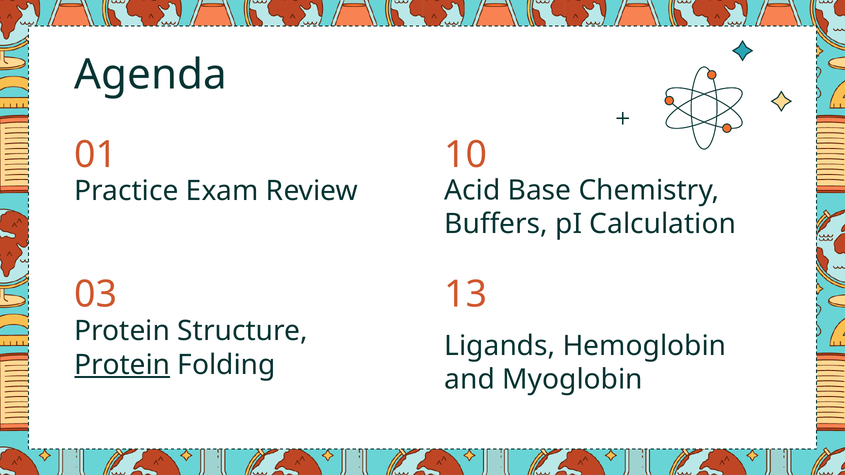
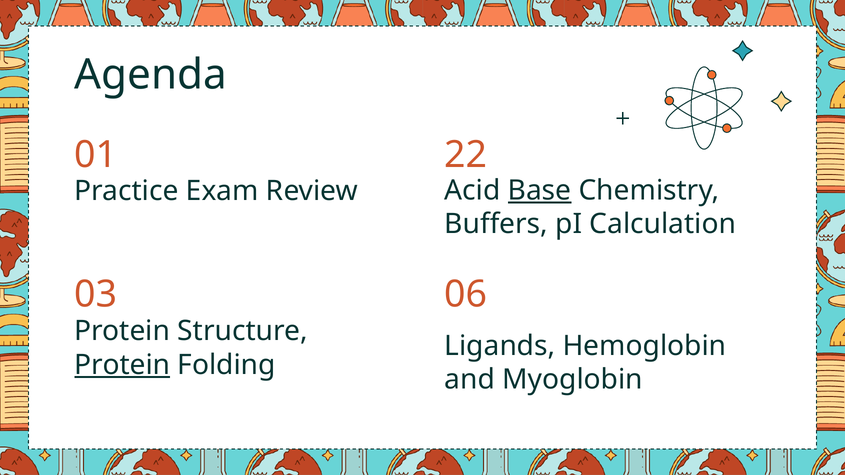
10: 10 -> 22
Base underline: none -> present
13: 13 -> 06
